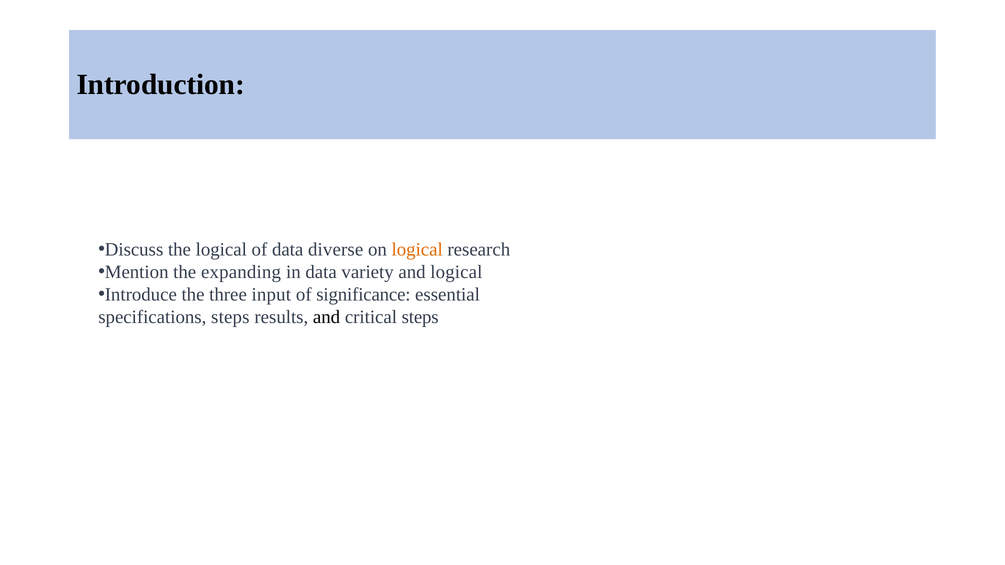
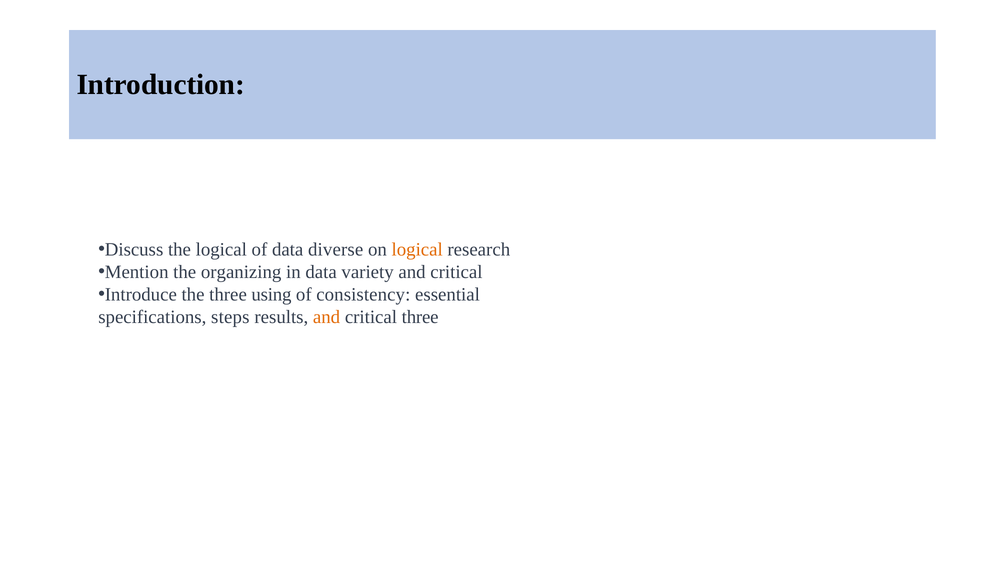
expanding: expanding -> organizing
logical at (456, 272): logical -> critical
input: input -> using
significance: significance -> consistency
and at (327, 317) colour: black -> orange
critical steps: steps -> three
